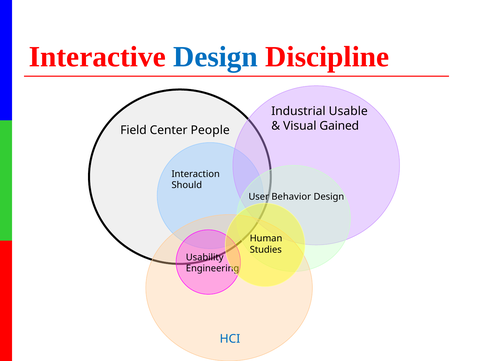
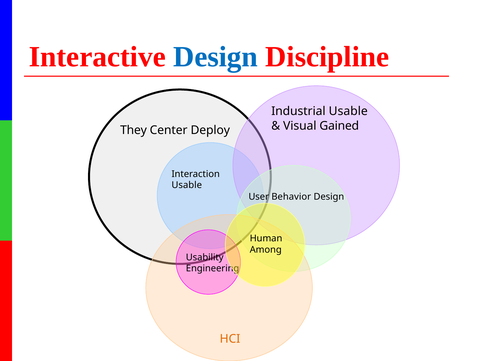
Field: Field -> They
People: People -> Deploy
Should at (187, 185): Should -> Usable
Studies: Studies -> Among
HCI colour: blue -> orange
